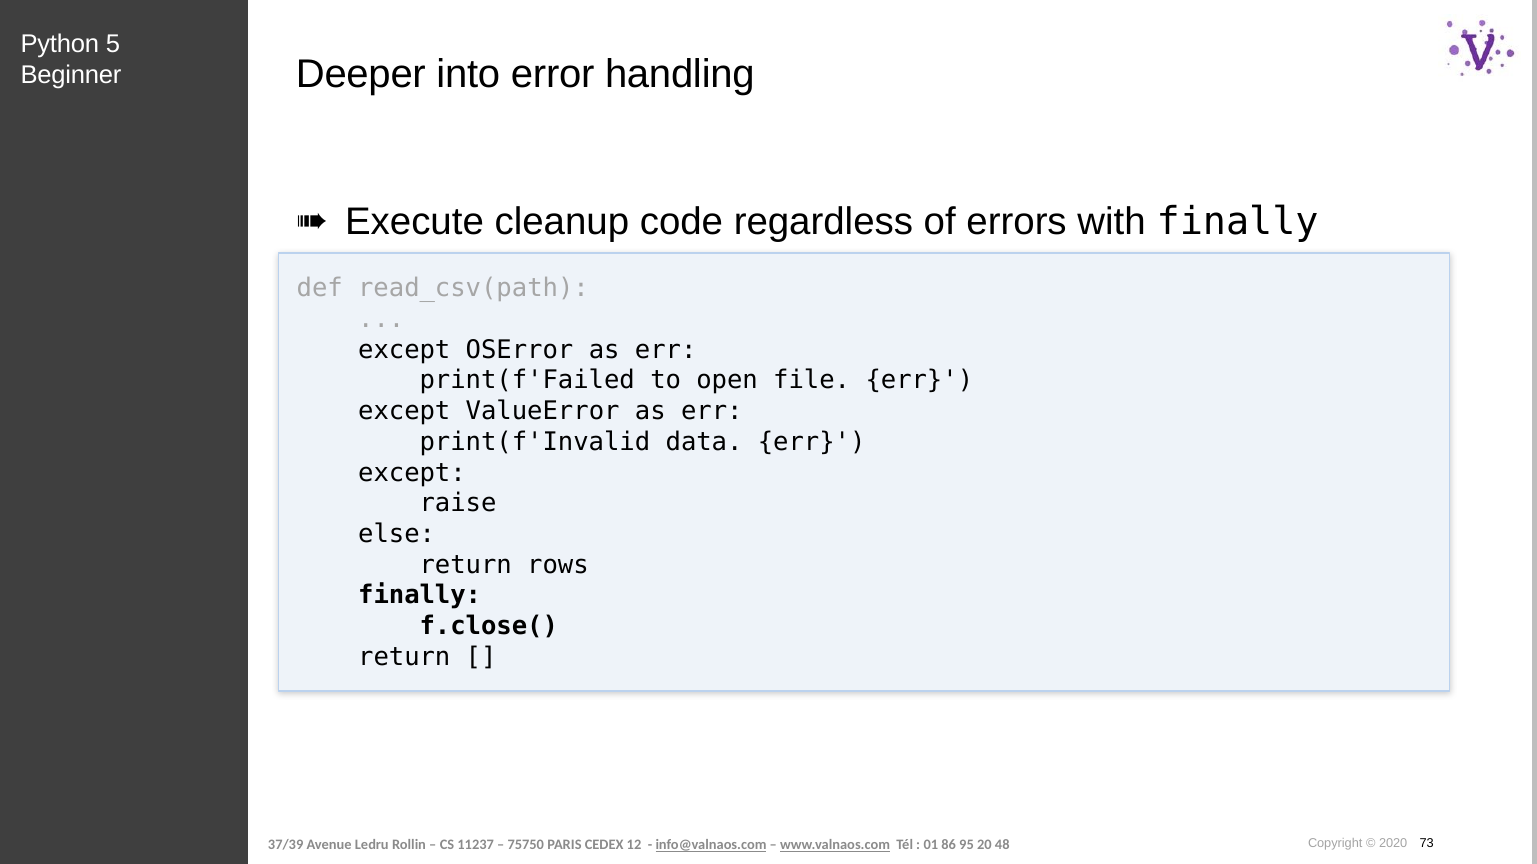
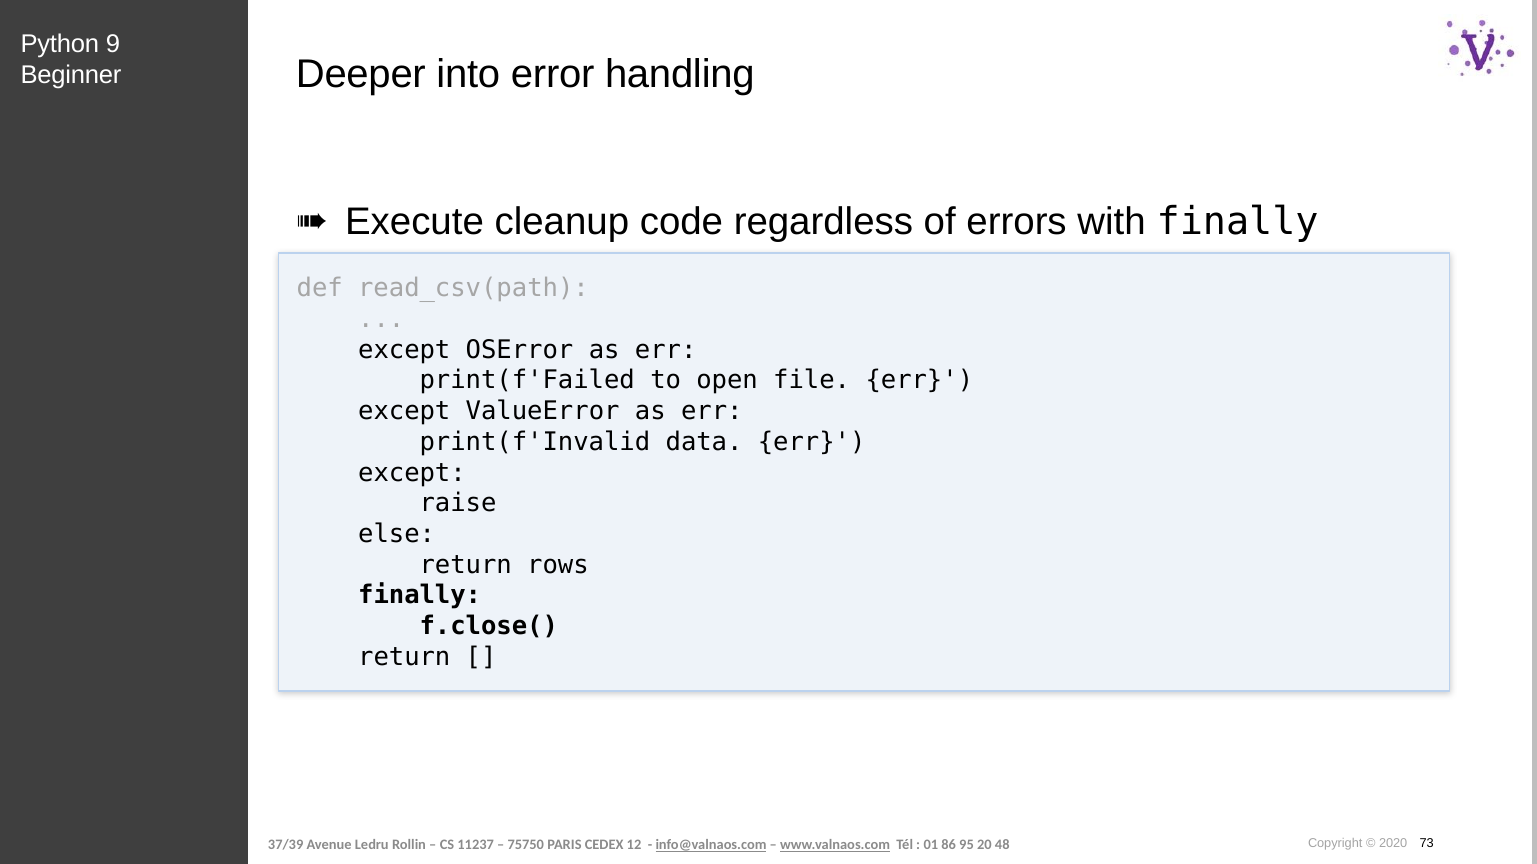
5: 5 -> 9
